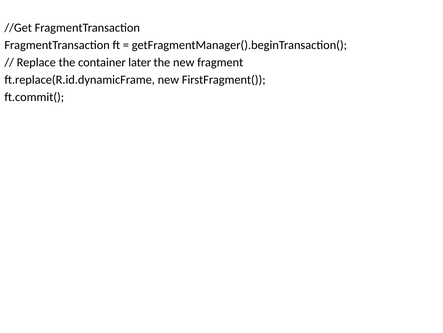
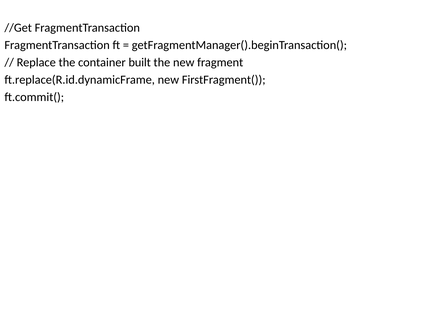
later: later -> built
